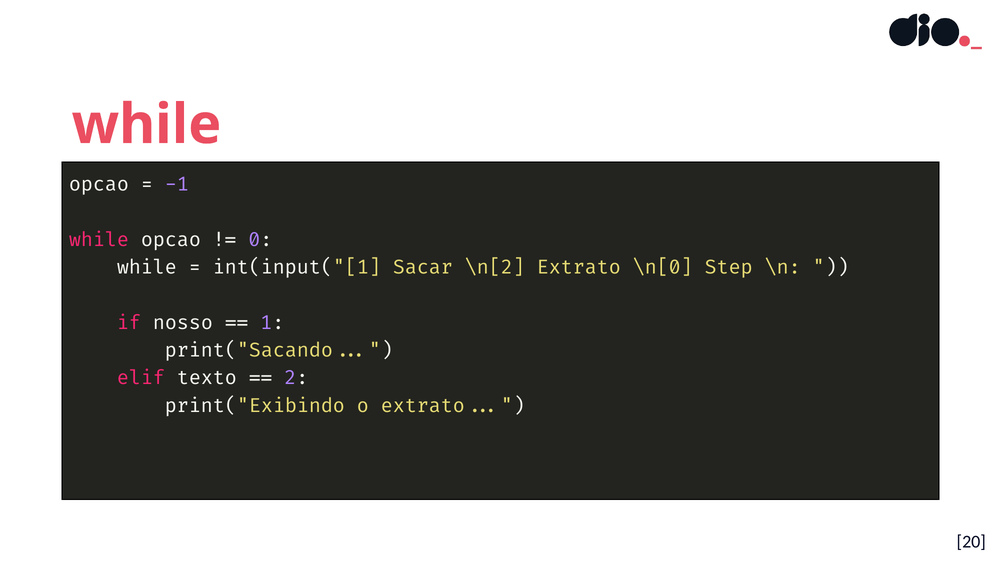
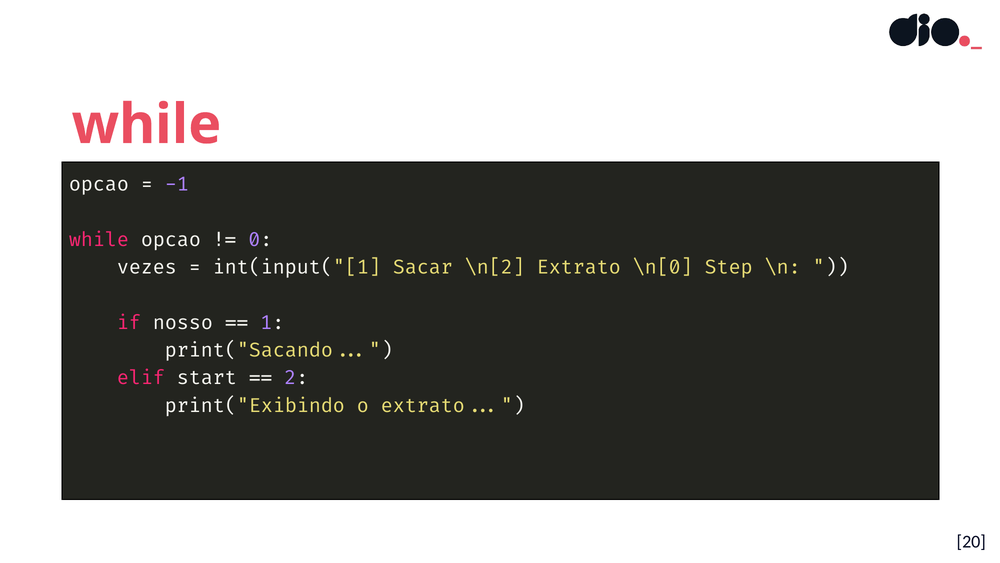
while at (147, 267): while -> vezes
texto: texto -> start
